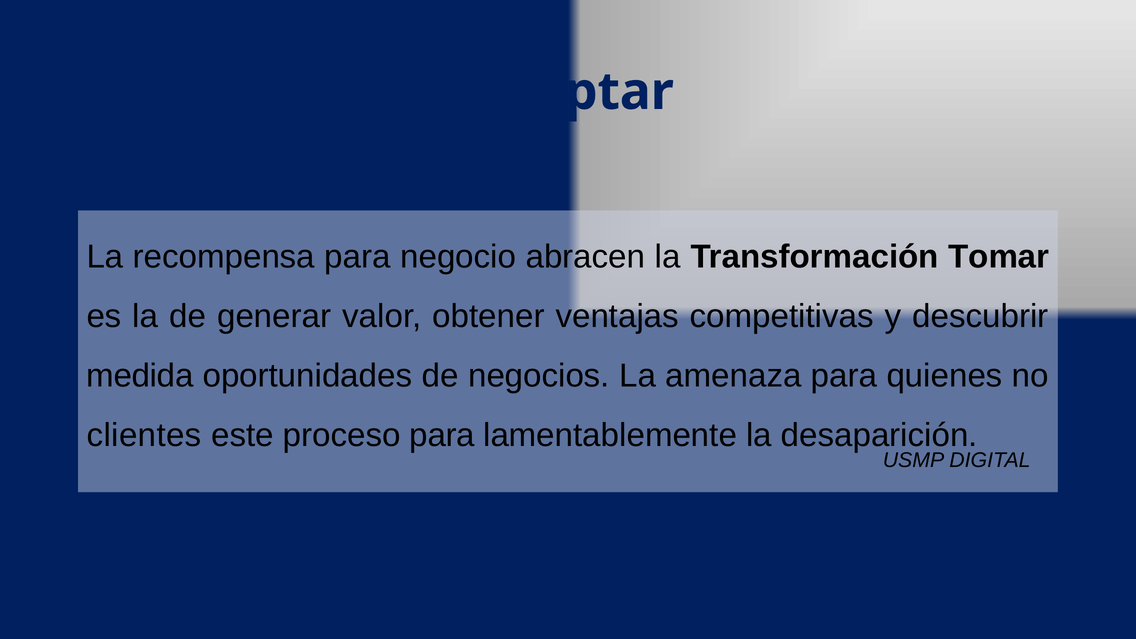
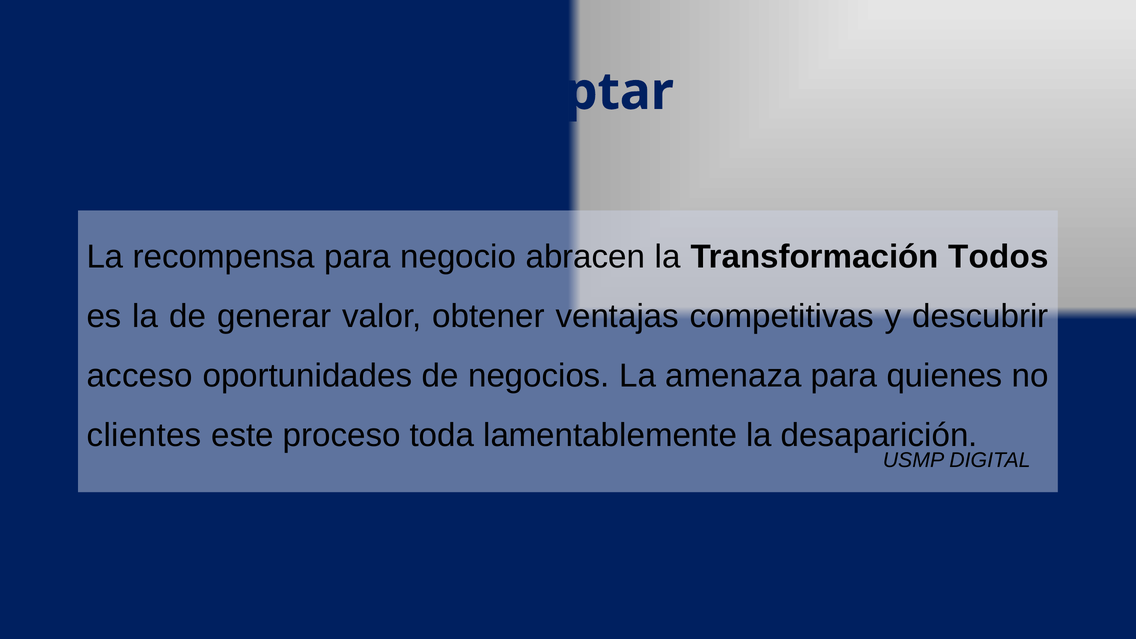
Tomar: Tomar -> Todos
medida: medida -> acceso
proceso para: para -> toda
